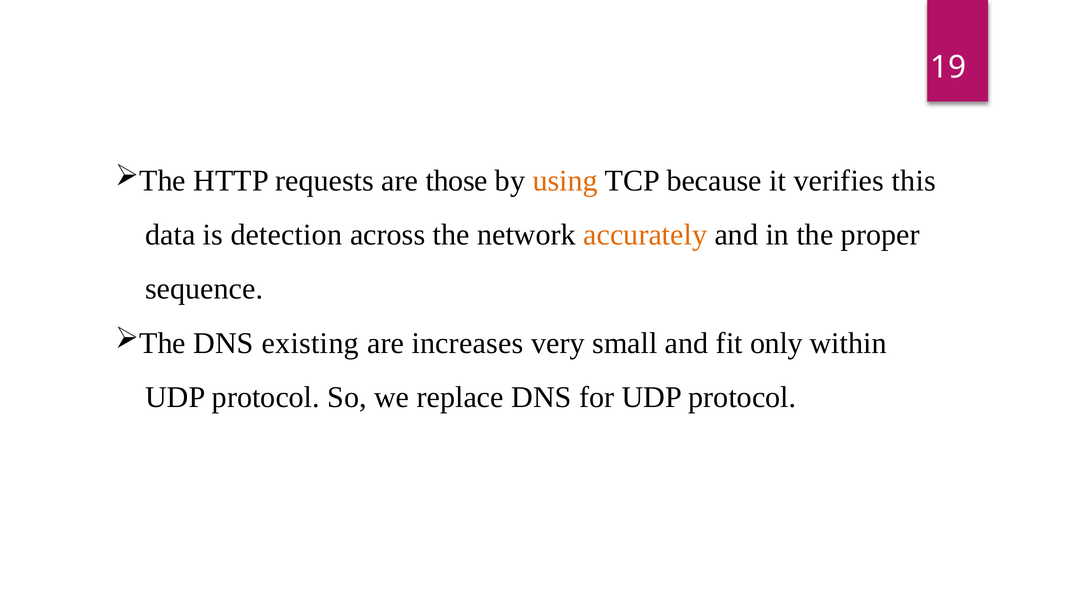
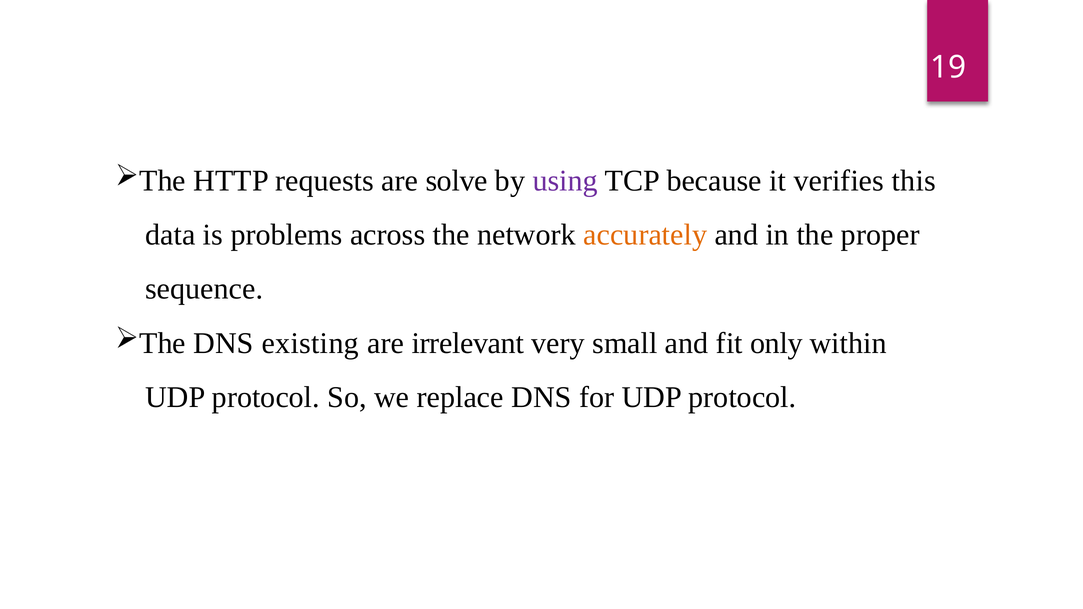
those: those -> solve
using colour: orange -> purple
detection: detection -> problems
increases: increases -> irrelevant
